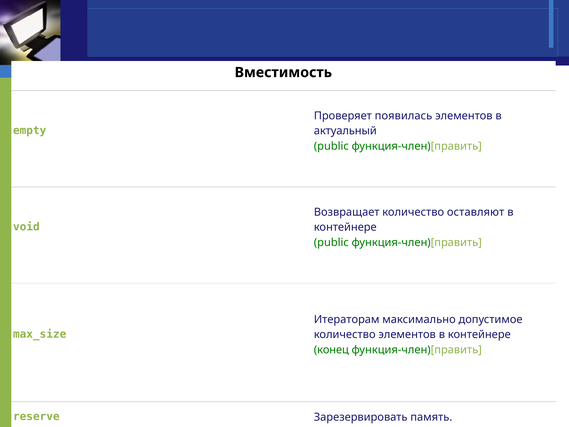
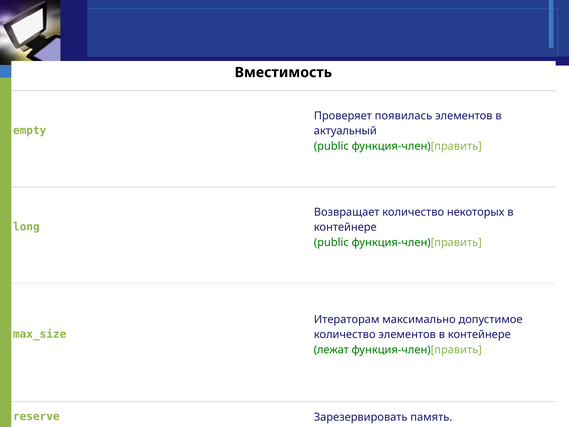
оставляют: оставляют -> некоторых
void: void -> long
конец: конец -> лежат
